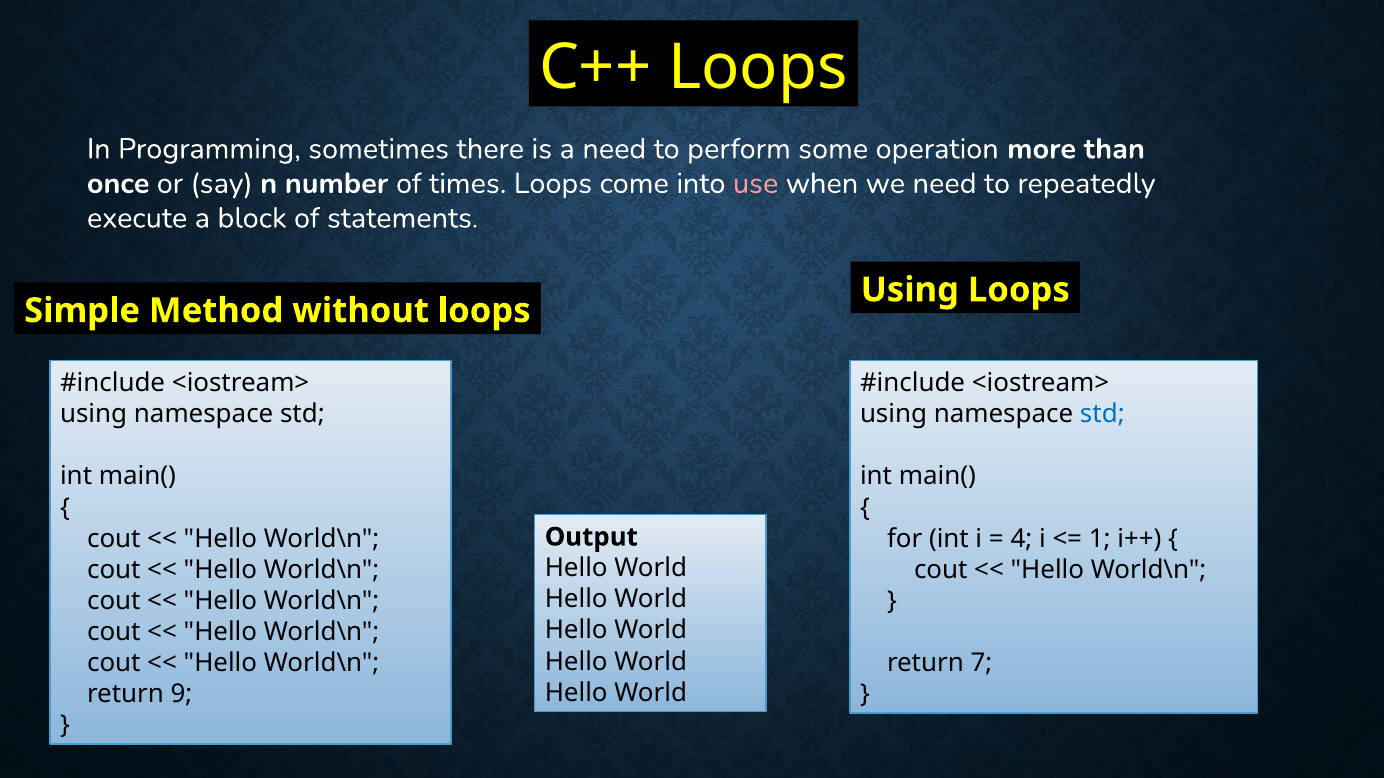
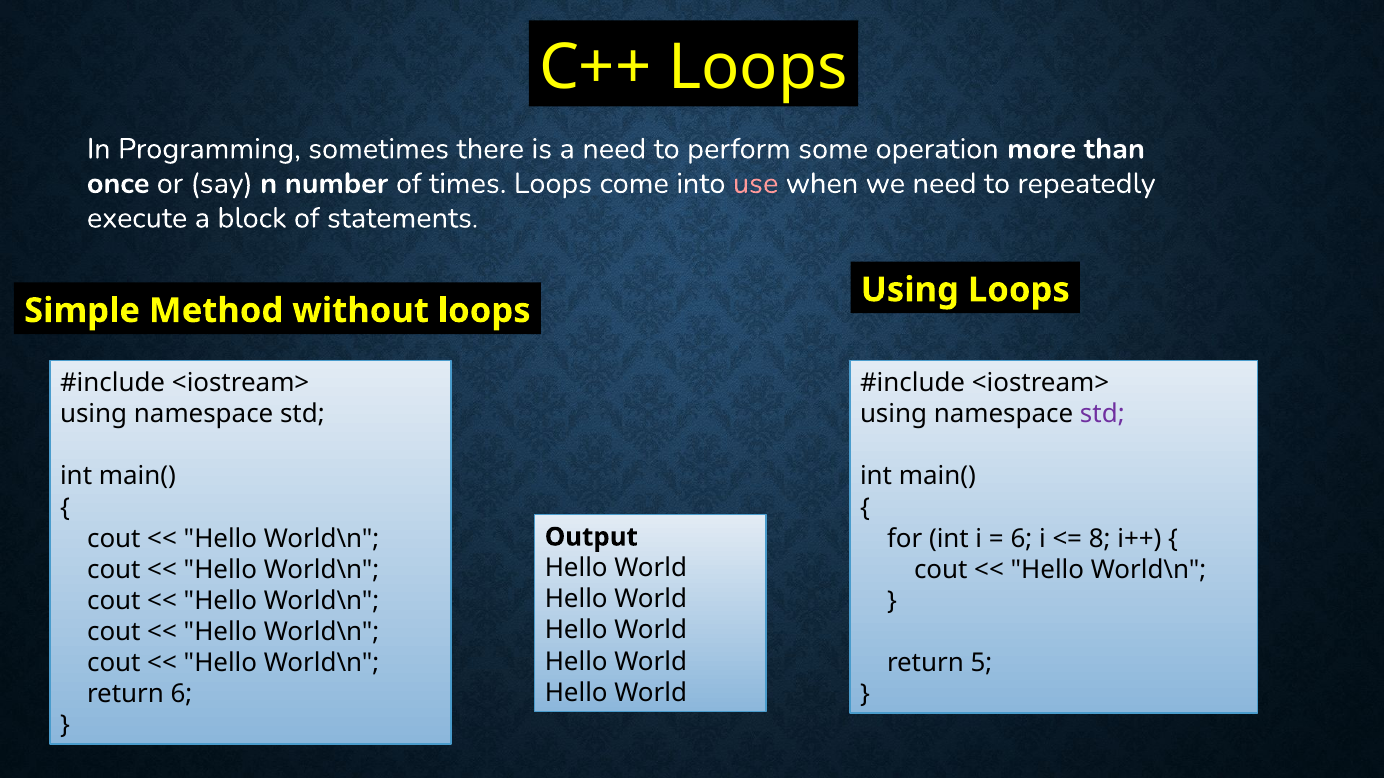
std at (1102, 414) colour: blue -> purple
4 at (1021, 539): 4 -> 6
1: 1 -> 8
7: 7 -> 5
return 9: 9 -> 6
